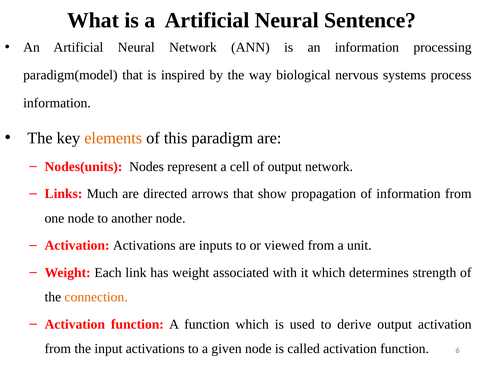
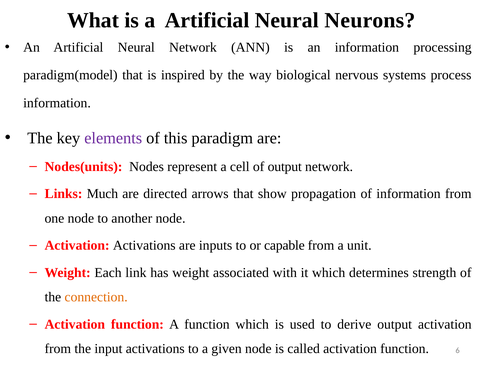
Sentence: Sentence -> Neurons
elements colour: orange -> purple
viewed: viewed -> capable
